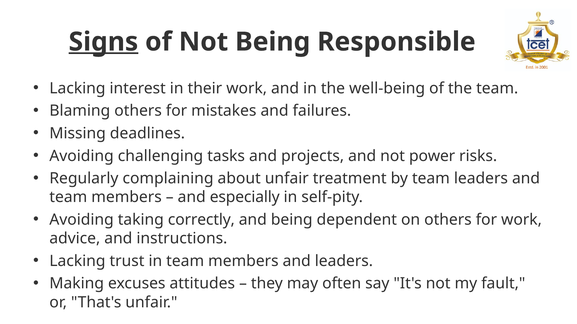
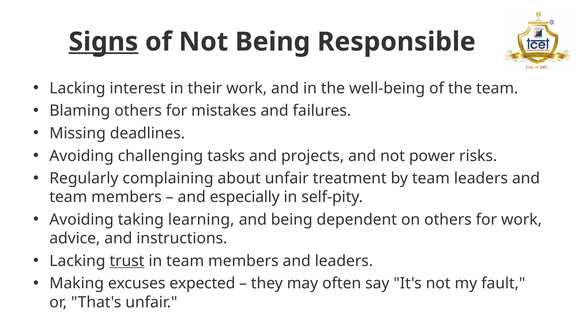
correctly: correctly -> learning
trust underline: none -> present
attitudes: attitudes -> expected
